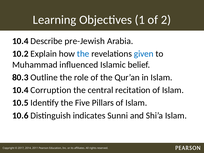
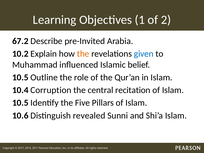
10.4 at (20, 41): 10.4 -> 67.2
pre-Jewish: pre-Jewish -> pre-Invited
the at (83, 54) colour: blue -> orange
80.3 at (20, 77): 80.3 -> 10.5
indicates: indicates -> revealed
